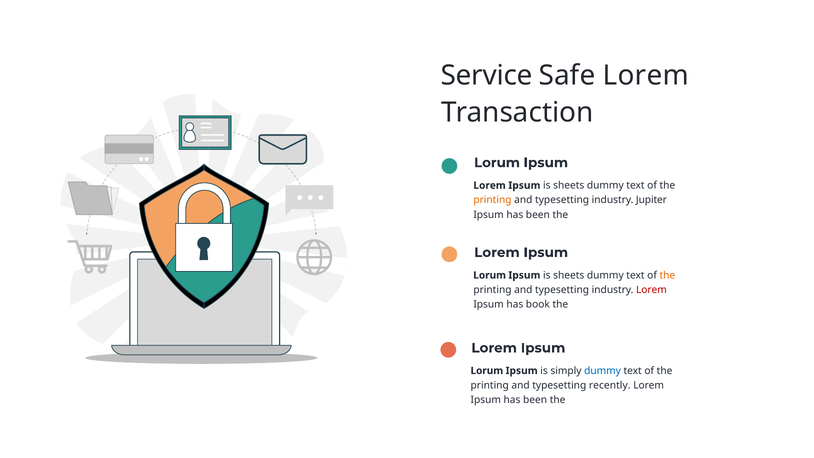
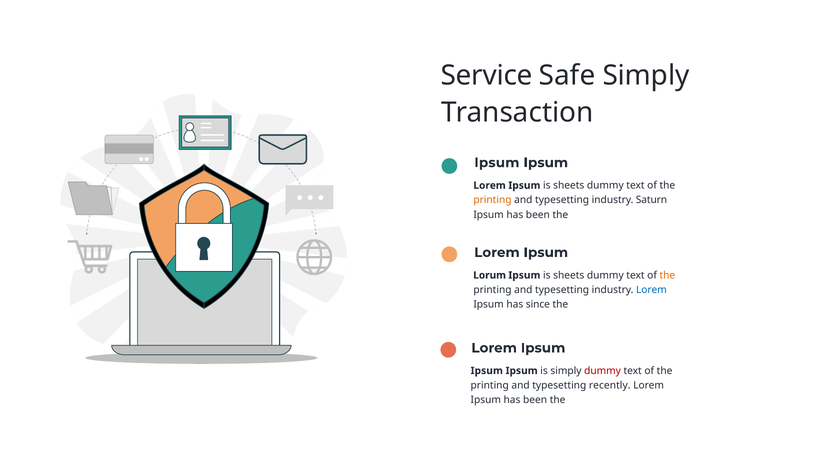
Safe Lorem: Lorem -> Simply
Lorum at (497, 163): Lorum -> Ipsum
Jupiter: Jupiter -> Saturn
Lorem at (651, 290) colour: red -> blue
book: book -> since
Lorum at (487, 371): Lorum -> Ipsum
dummy at (603, 371) colour: blue -> red
